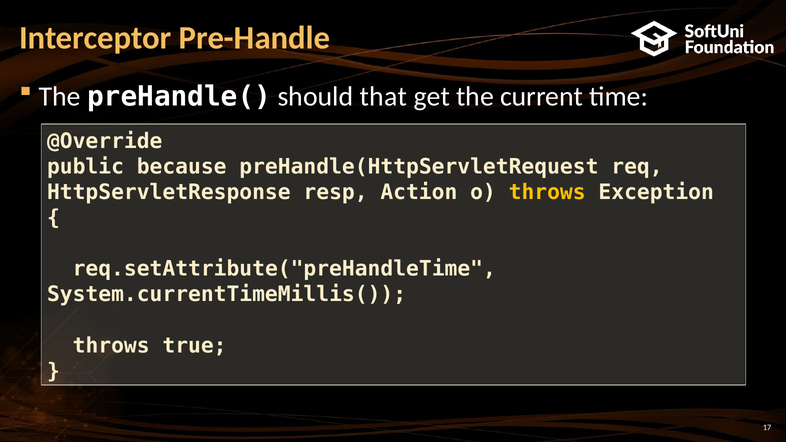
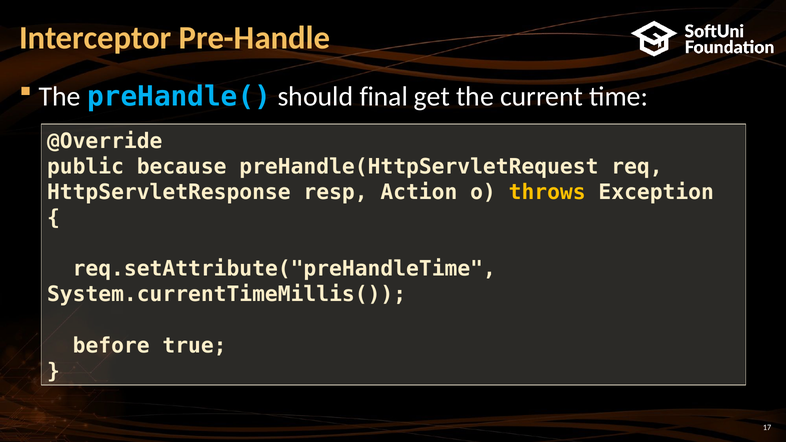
preHandle( colour: white -> light blue
that: that -> final
throws at (111, 346): throws -> before
